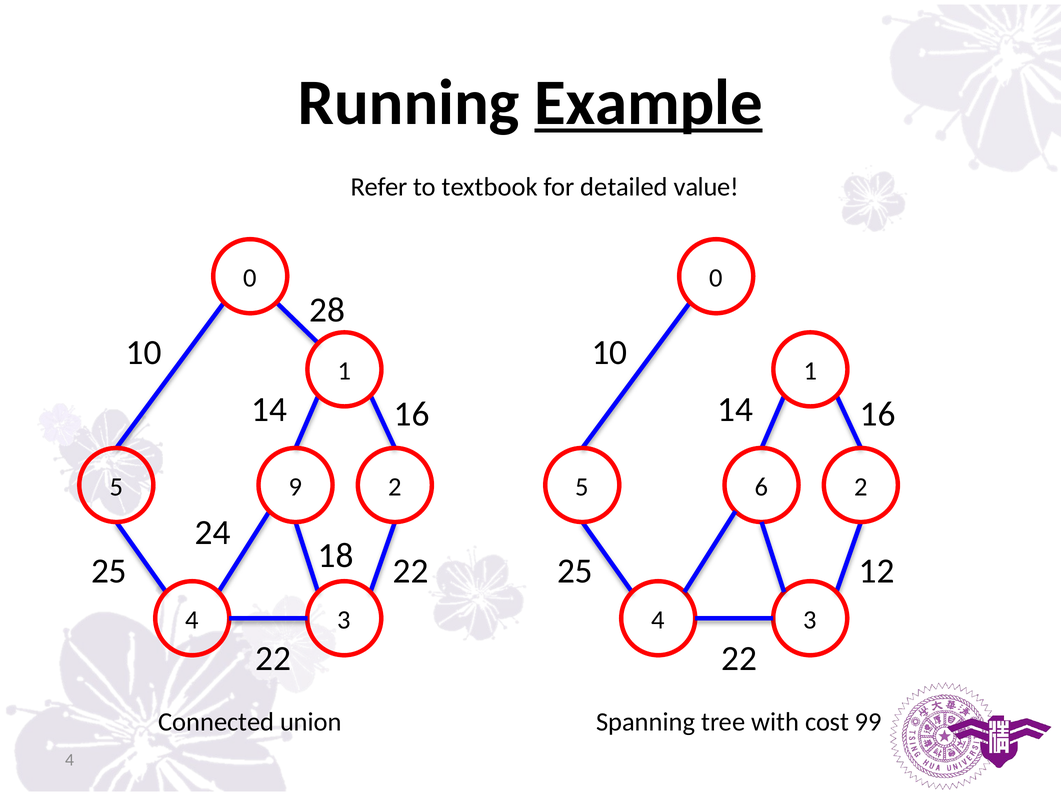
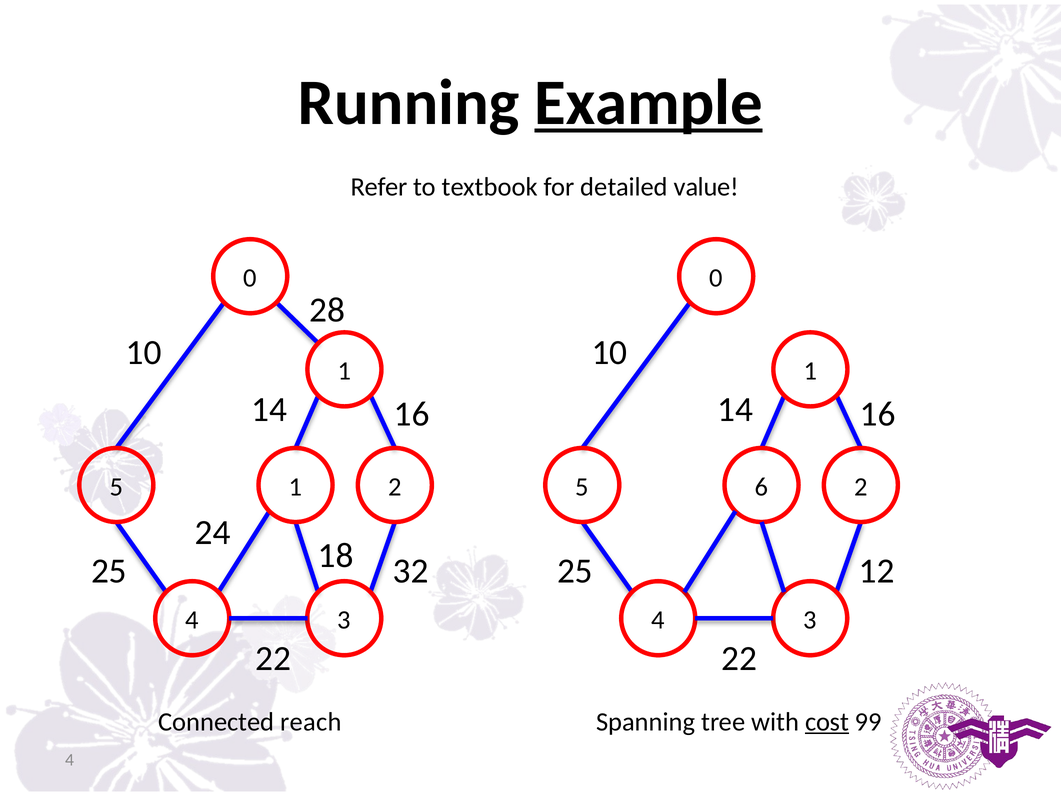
5 9: 9 -> 1
18 22: 22 -> 32
union: union -> reach
cost underline: none -> present
